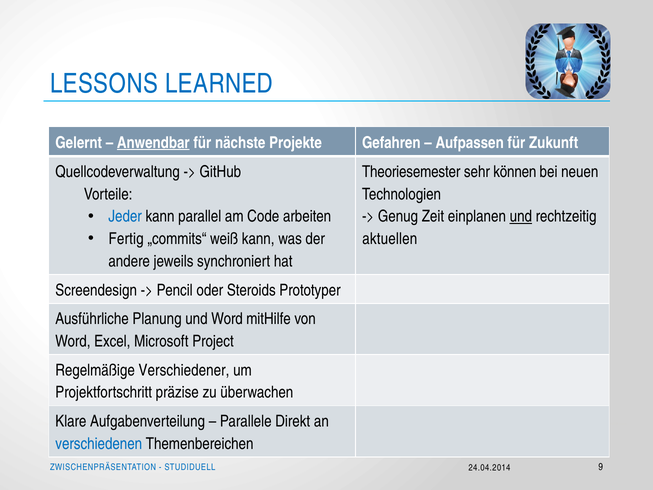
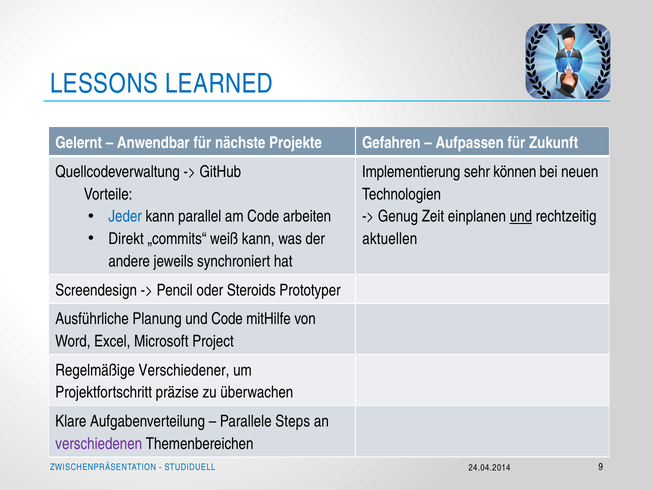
Anwendbar underline: present -> none
Theoriesemester: Theoriesemester -> Implementierung
Fertig: Fertig -> Direkt
und Word: Word -> Code
Direkt: Direkt -> Steps
verschiedenen colour: blue -> purple
